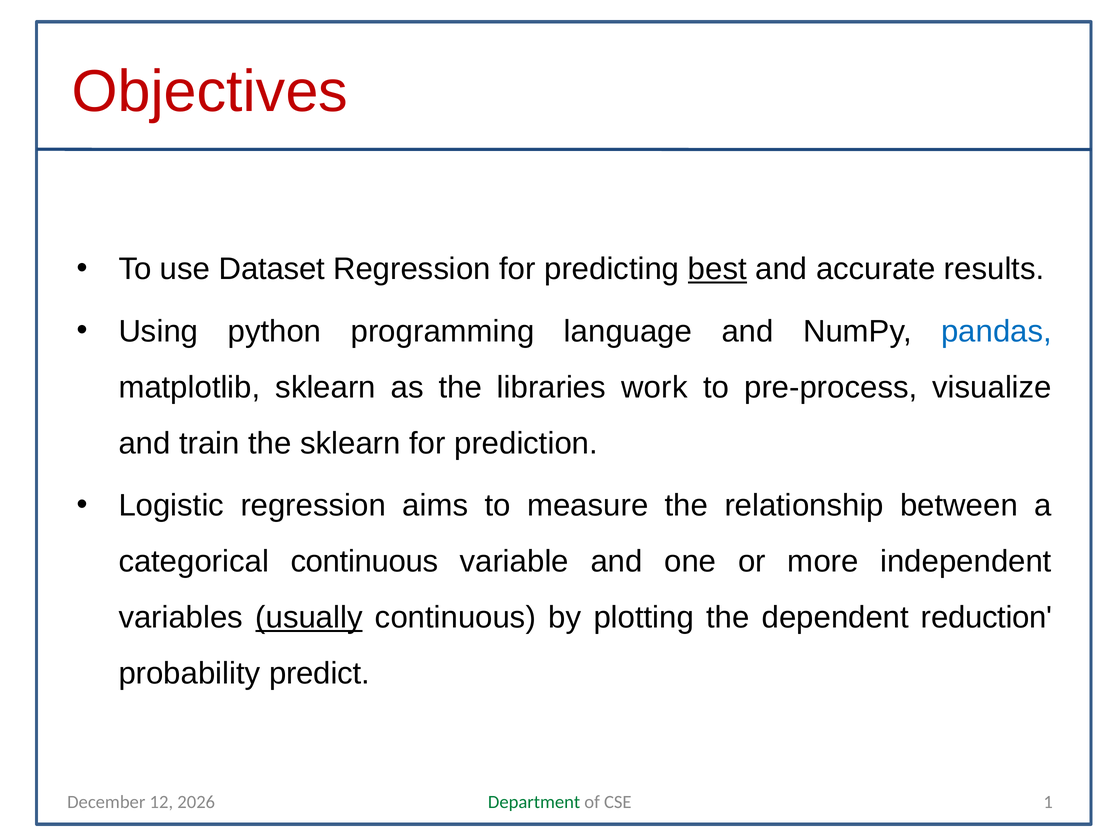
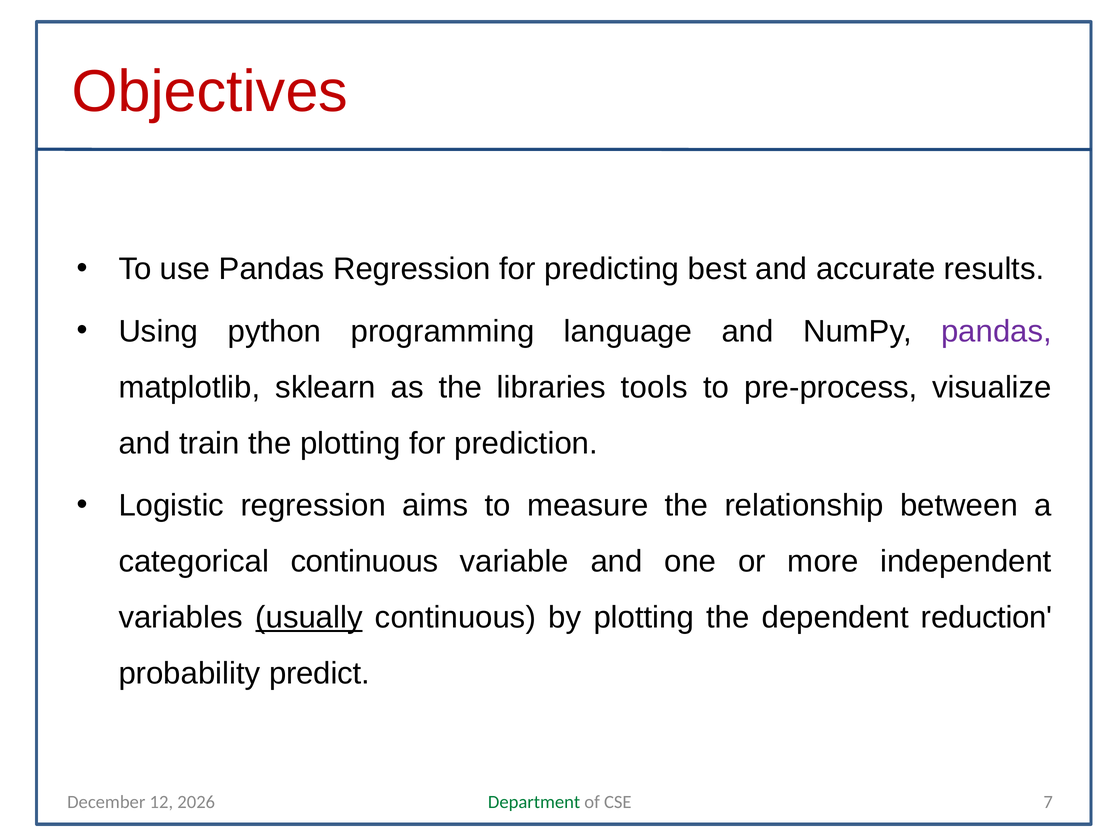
use Dataset: Dataset -> Pandas
best underline: present -> none
pandas at (997, 331) colour: blue -> purple
work: work -> tools
the sklearn: sklearn -> plotting
1: 1 -> 7
